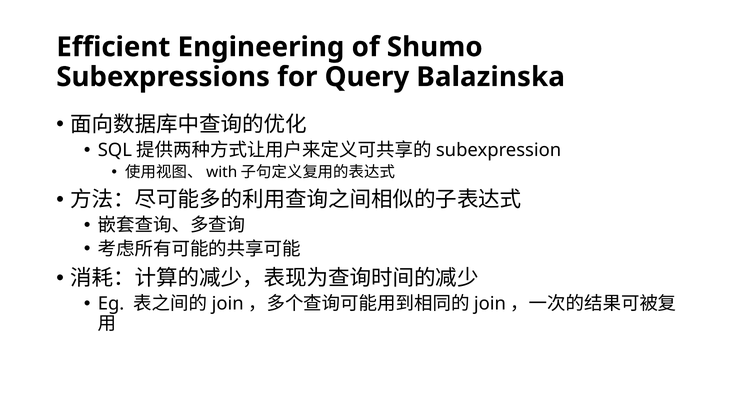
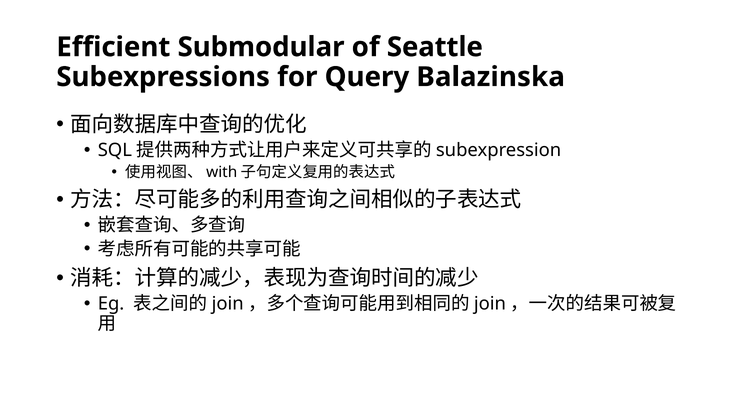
Engineering: Engineering -> Submodular
Shumo: Shumo -> Seattle
